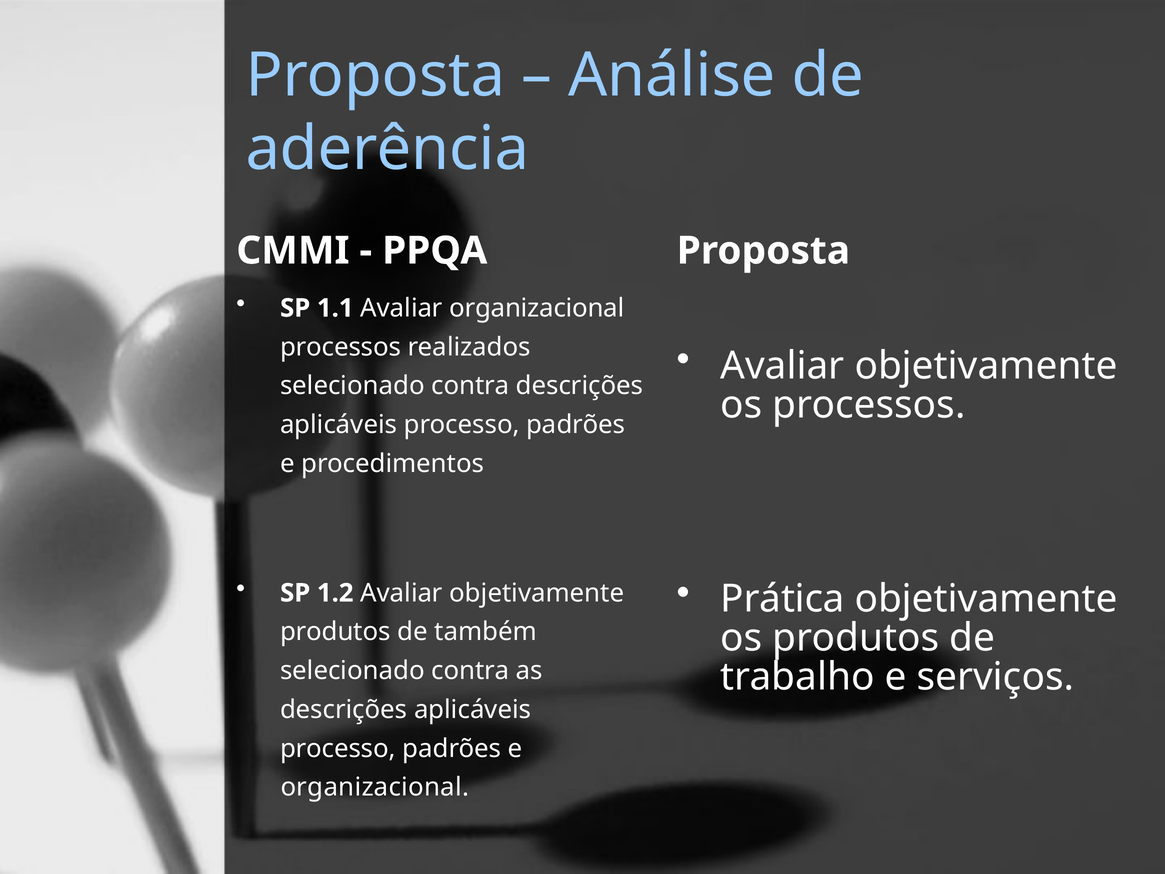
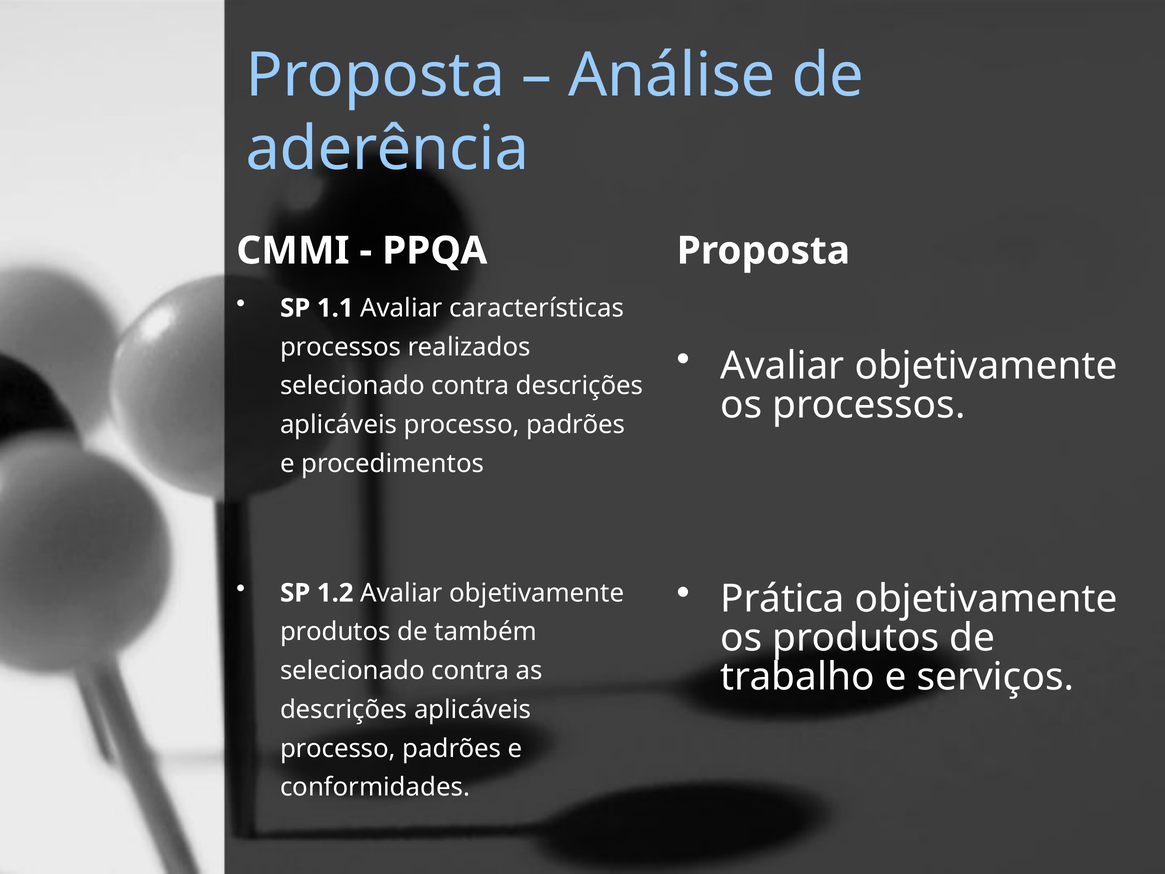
Avaliar organizacional: organizacional -> características
organizacional at (375, 787): organizacional -> conformidades
